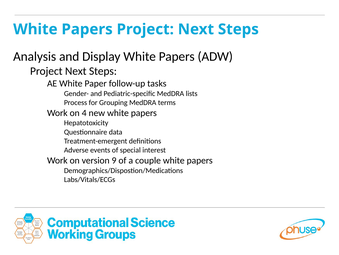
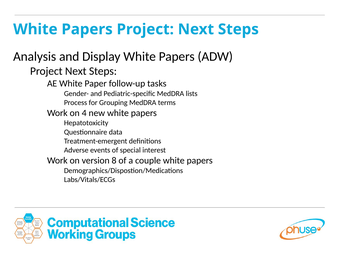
9: 9 -> 8
